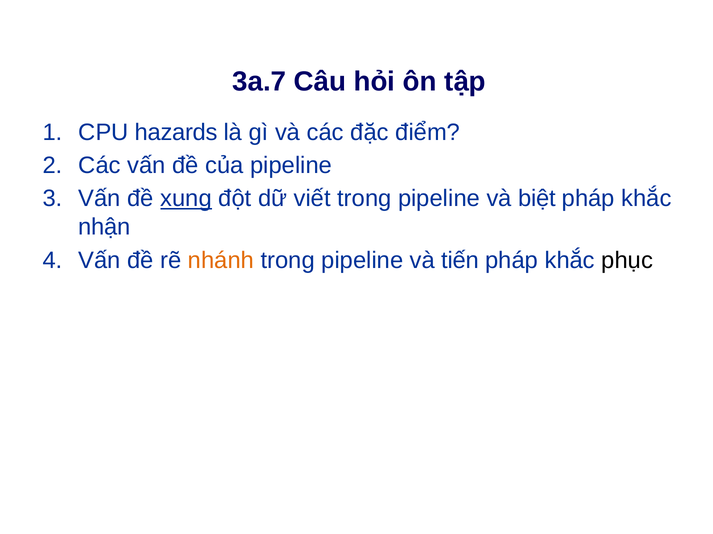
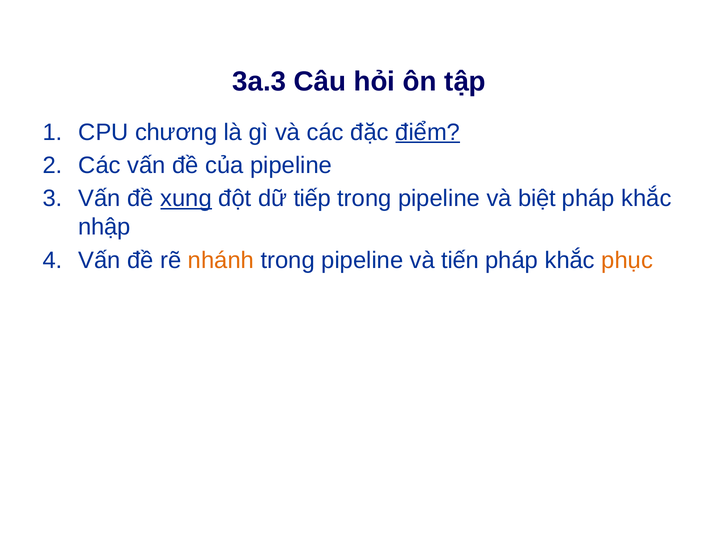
3a.7: 3a.7 -> 3a.3
hazards: hazards -> chương
điểm underline: none -> present
viết: viết -> tiếp
nhận: nhận -> nhập
phục colour: black -> orange
